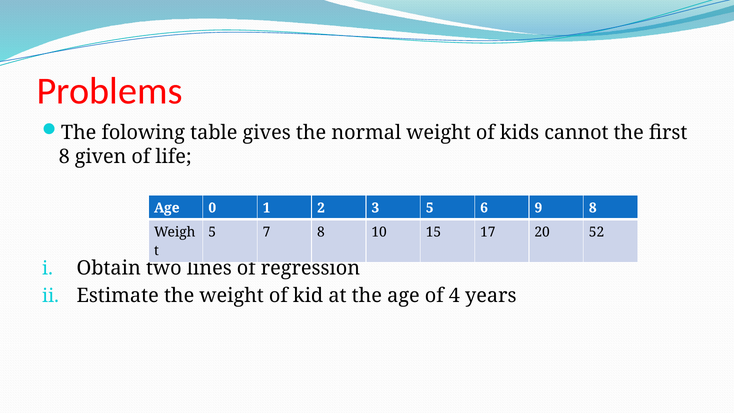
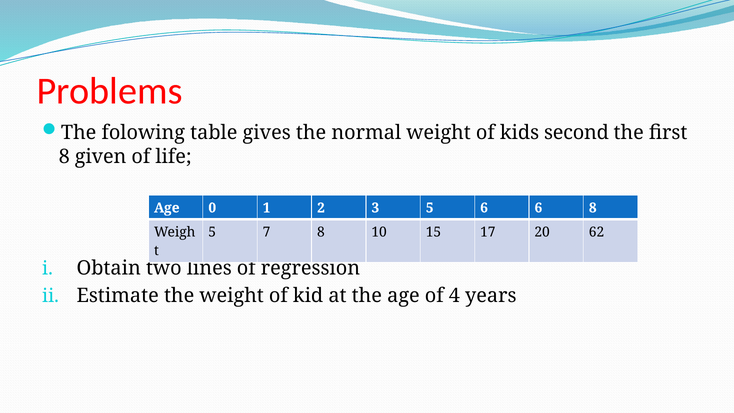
cannot: cannot -> second
6 9: 9 -> 6
52: 52 -> 62
